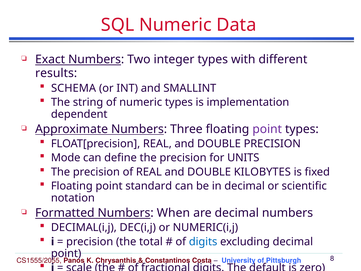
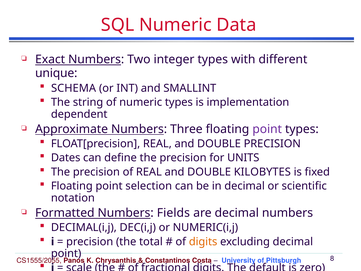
results: results -> unique
Mode: Mode -> Dates
standard: standard -> selection
When: When -> Fields
digits at (203, 241) colour: blue -> orange
